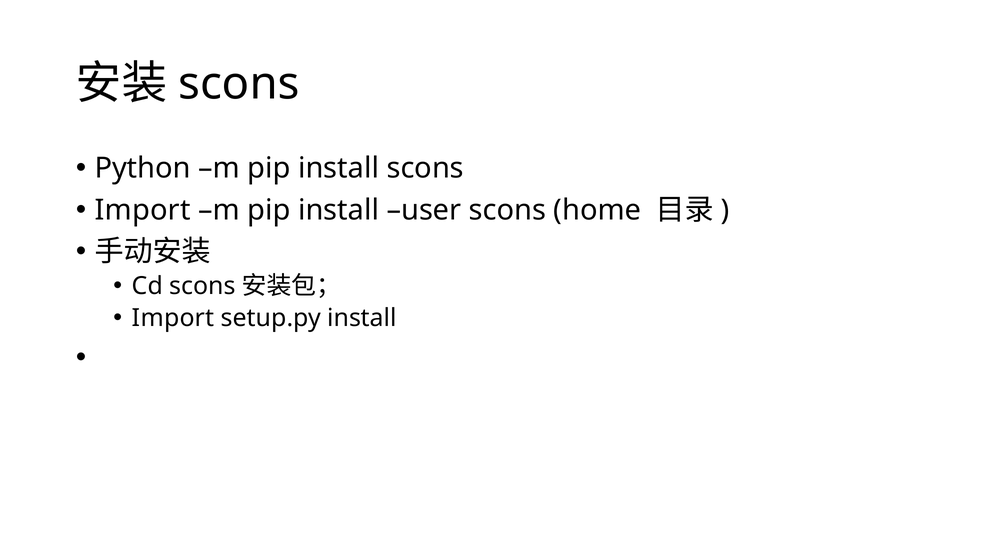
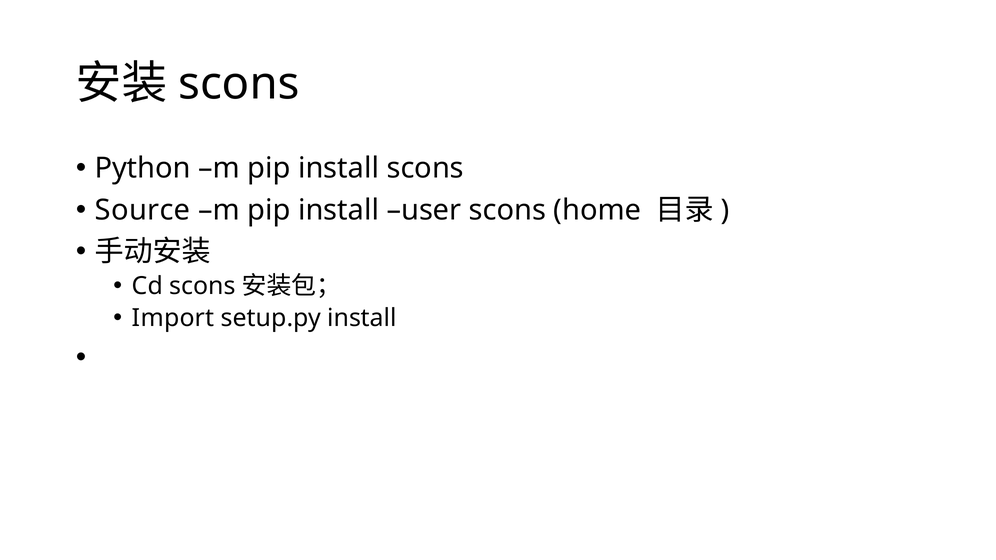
Import at (143, 210): Import -> Source
